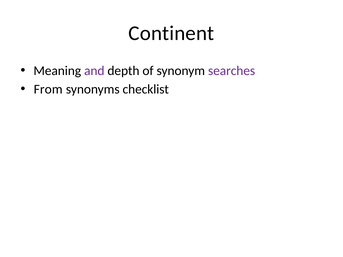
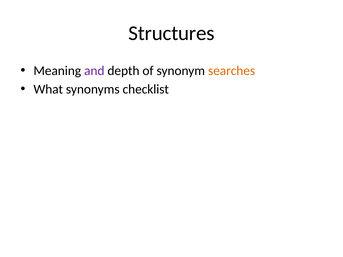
Continent: Continent -> Structures
searches colour: purple -> orange
From: From -> What
